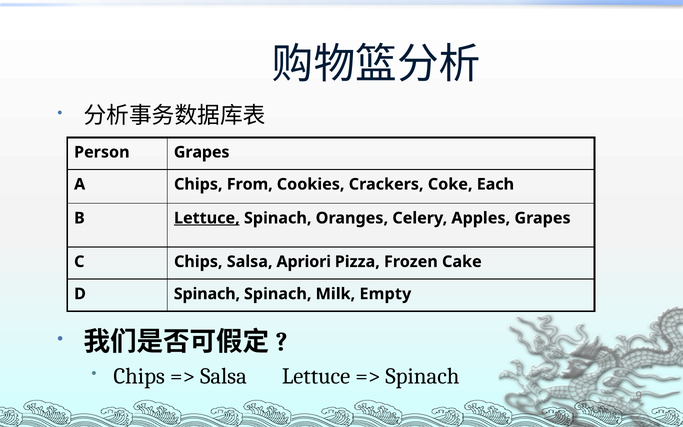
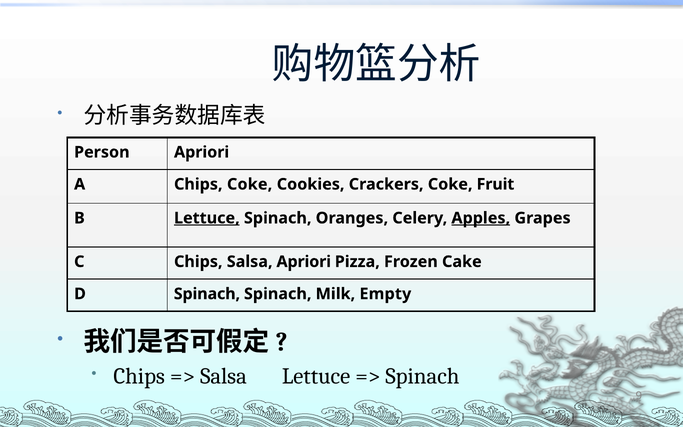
Person Grapes: Grapes -> Apriori
Chips From: From -> Coke
Each: Each -> Fruit
Apples underline: none -> present
